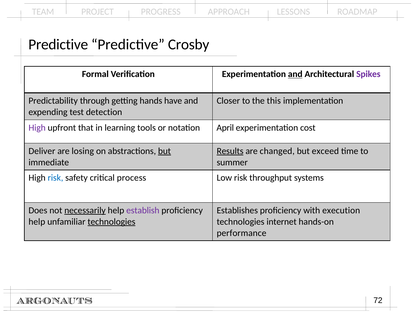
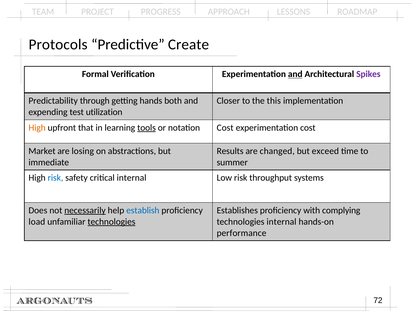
Predictive at (58, 45): Predictive -> Protocols
Crosby: Crosby -> Create
have: have -> both
detection: detection -> utilization
High at (37, 127) colour: purple -> orange
tools underline: none -> present
notation April: April -> Cost
Deliver: Deliver -> Market
but at (164, 151) underline: present -> none
Results underline: present -> none
critical process: process -> internal
establish colour: purple -> blue
execution: execution -> complying
help at (37, 221): help -> load
technologies internet: internet -> internal
